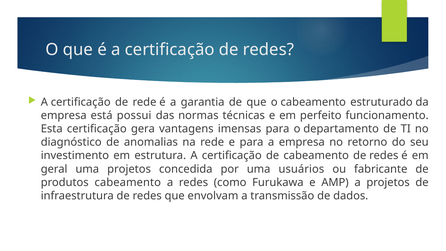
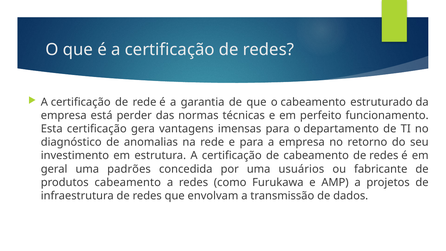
possui: possui -> perder
uma projetos: projetos -> padrões
